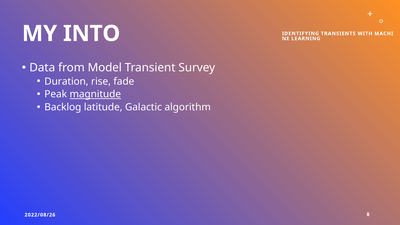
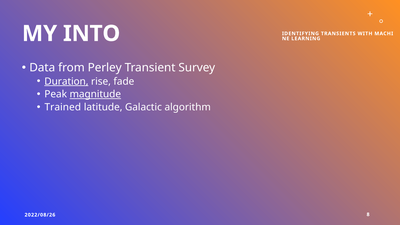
Model: Model -> Perley
Duration underline: none -> present
Backlog: Backlog -> Trained
